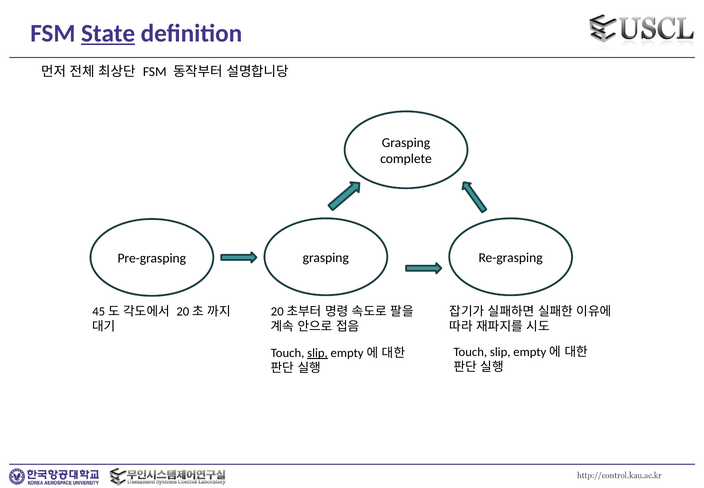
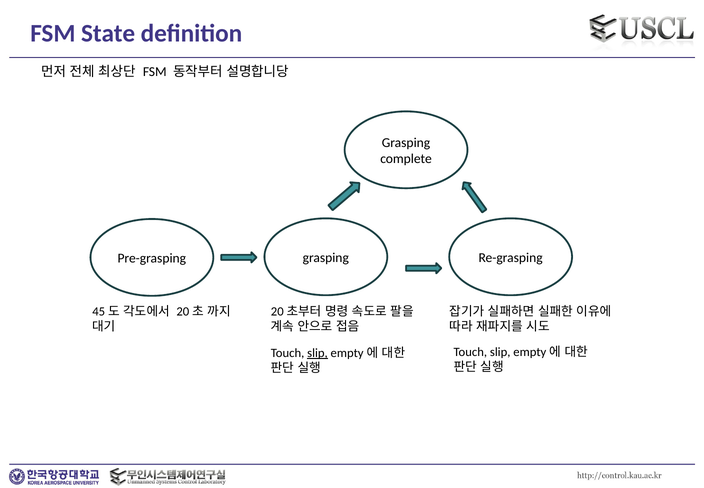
State underline: present -> none
